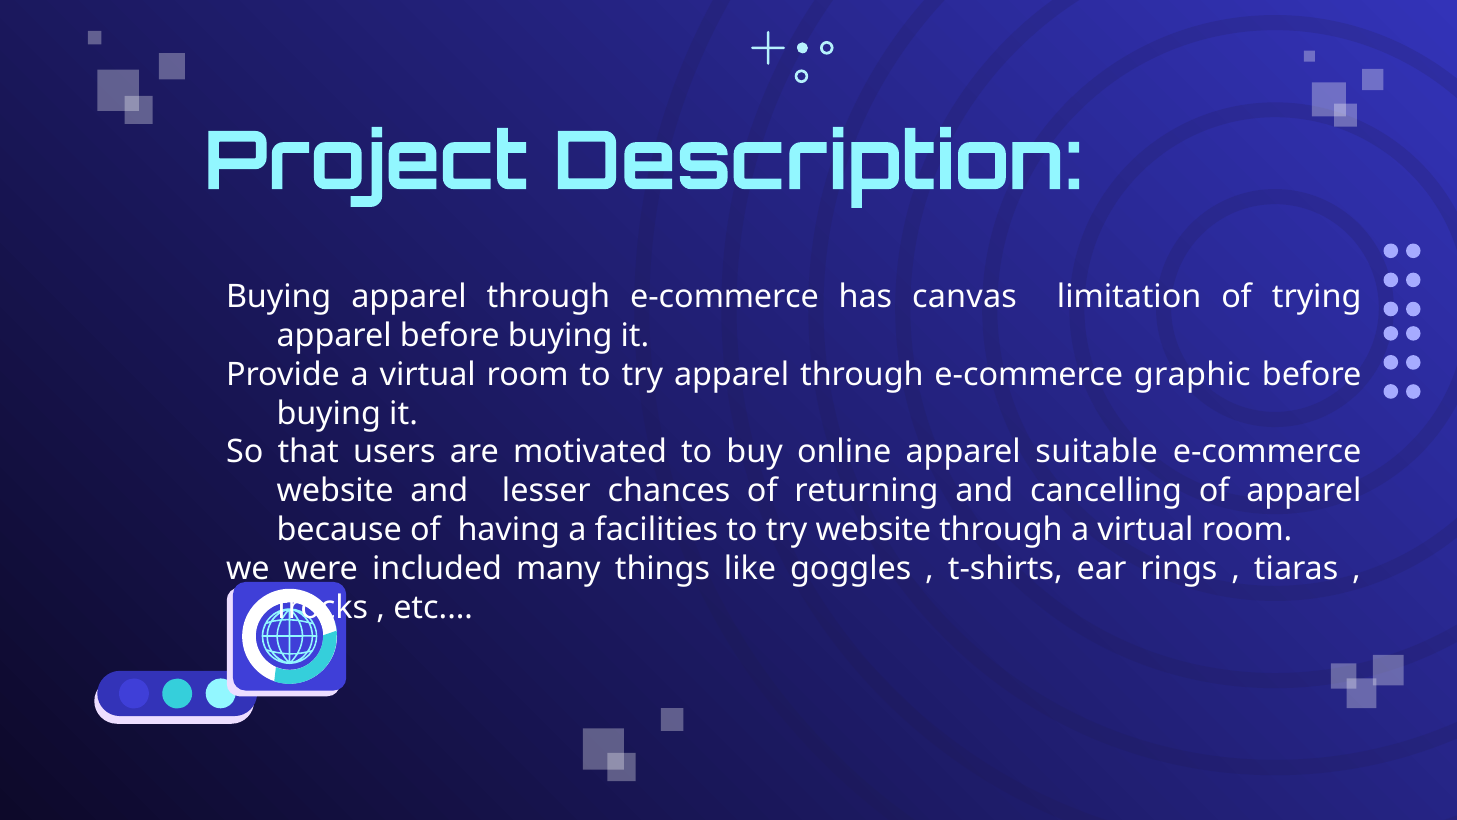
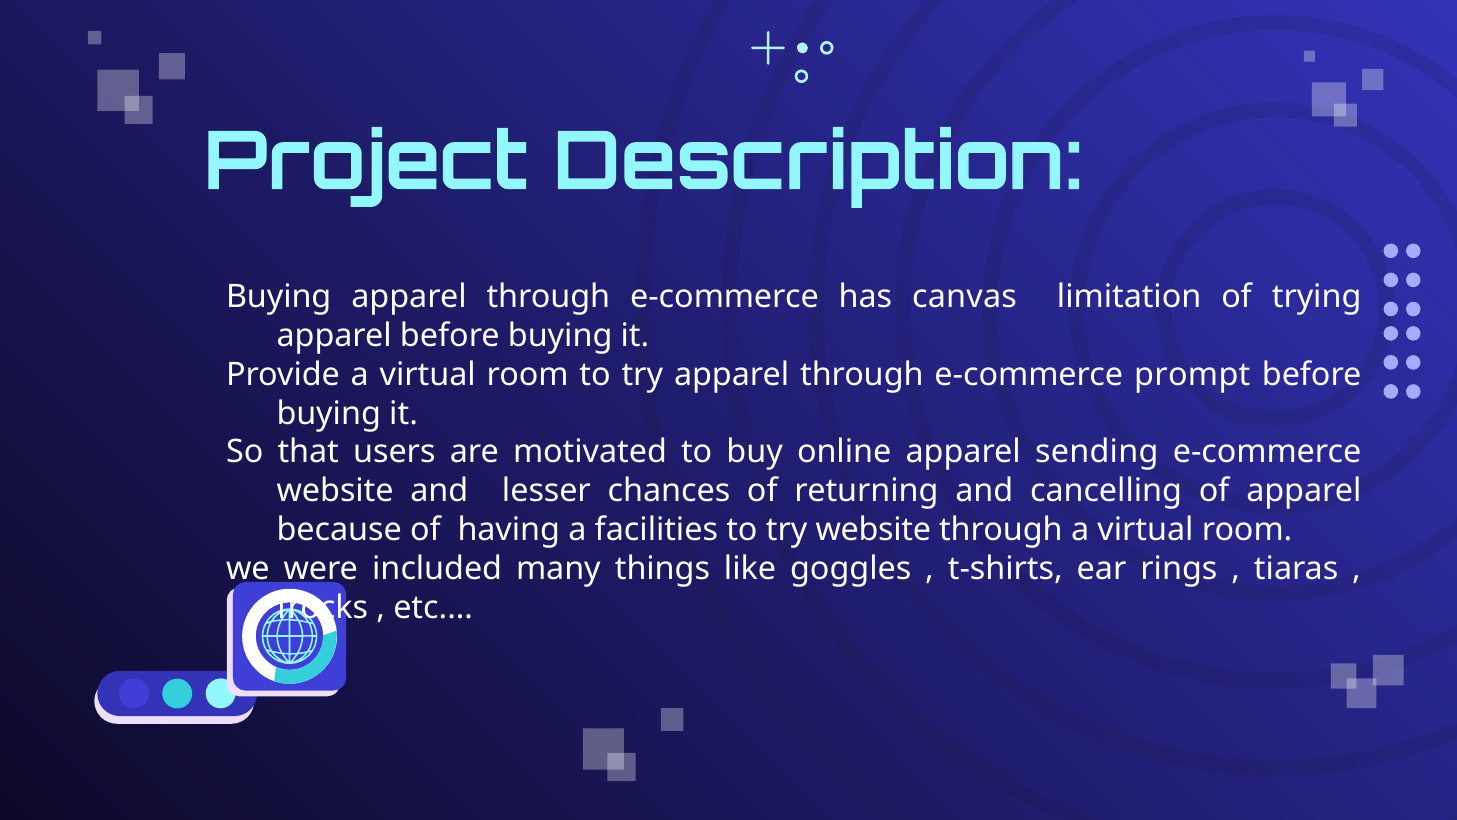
graphic: graphic -> prompt
suitable: suitable -> sending
